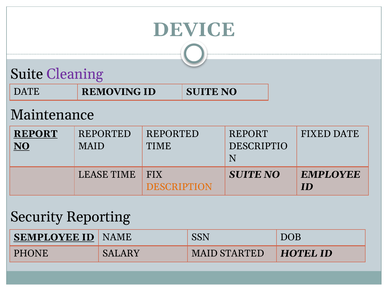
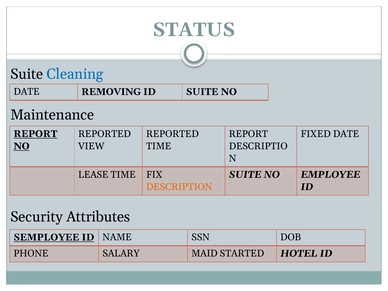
DEVICE: DEVICE -> STATUS
Cleaning colour: purple -> blue
MAID at (91, 146): MAID -> VIEW
Reporting: Reporting -> Attributes
